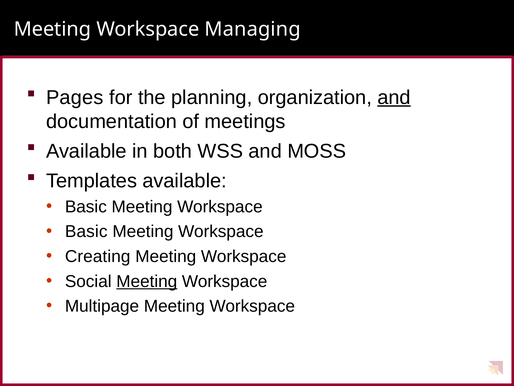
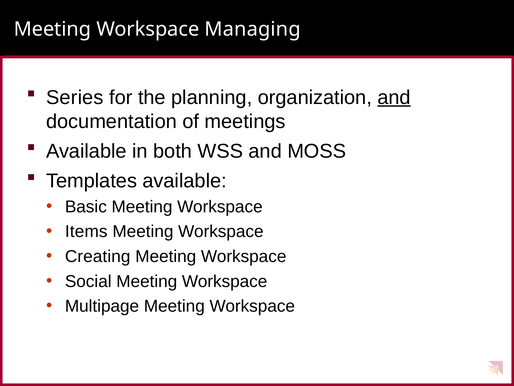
Pages: Pages -> Series
Basic at (86, 231): Basic -> Items
Meeting at (147, 281) underline: present -> none
